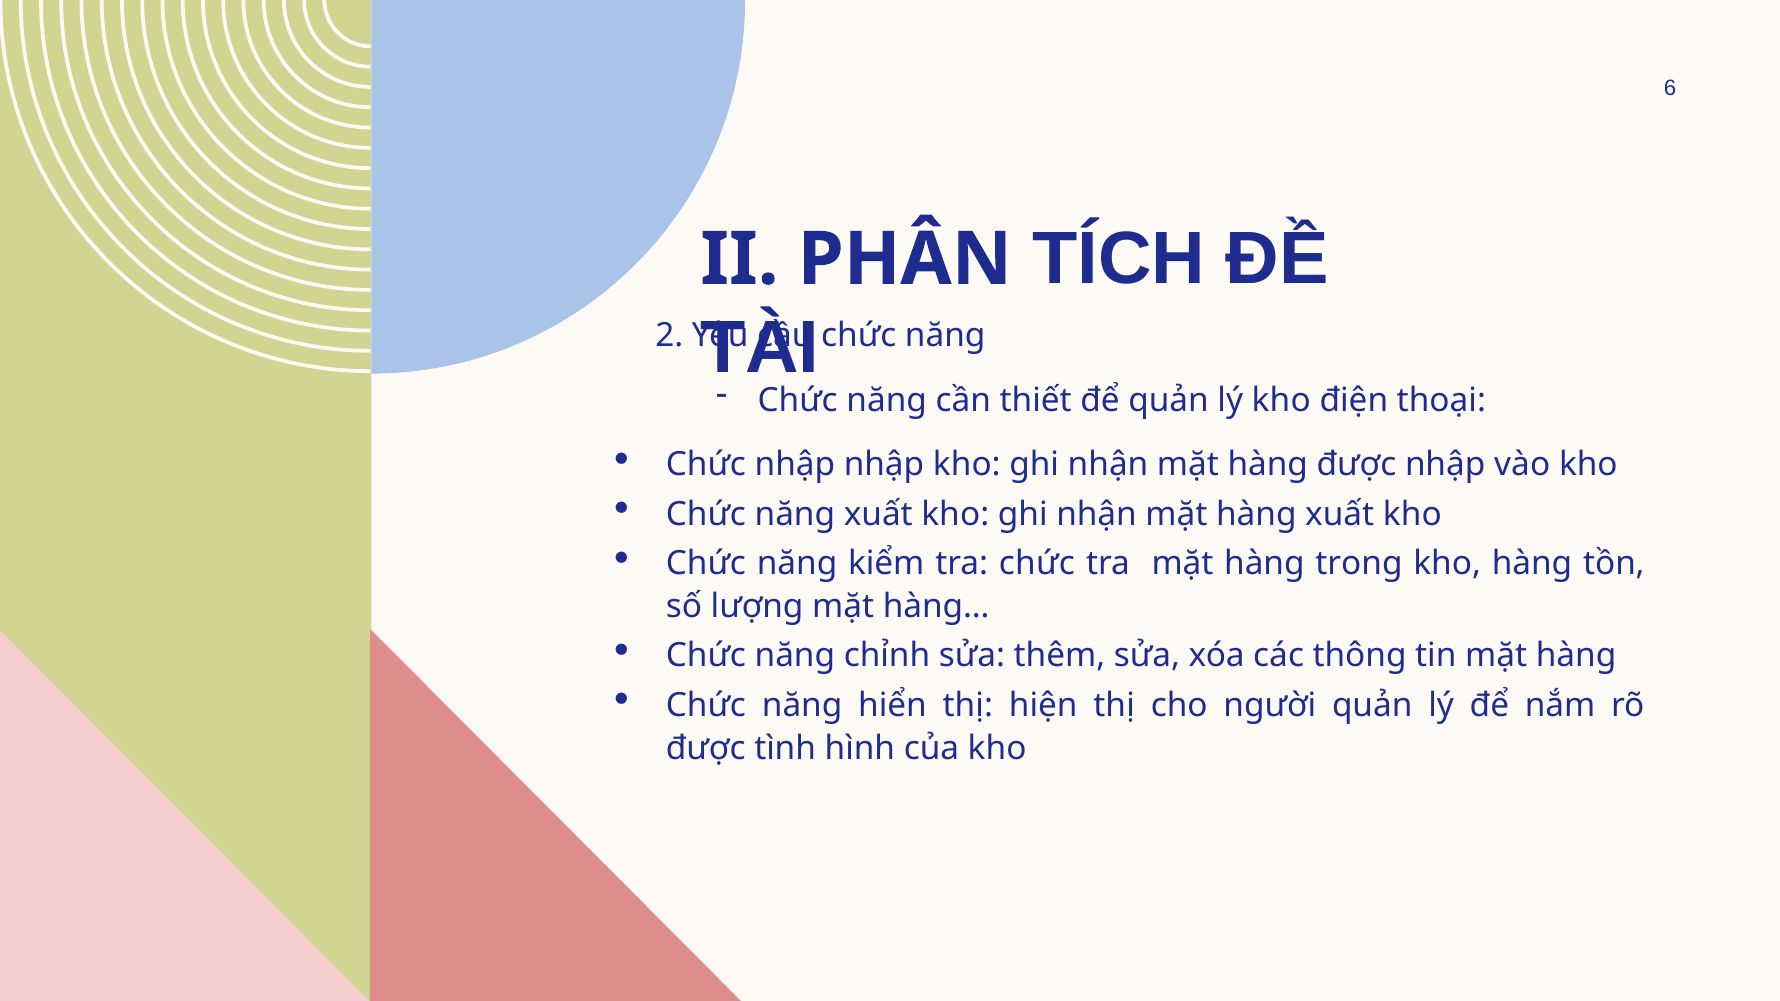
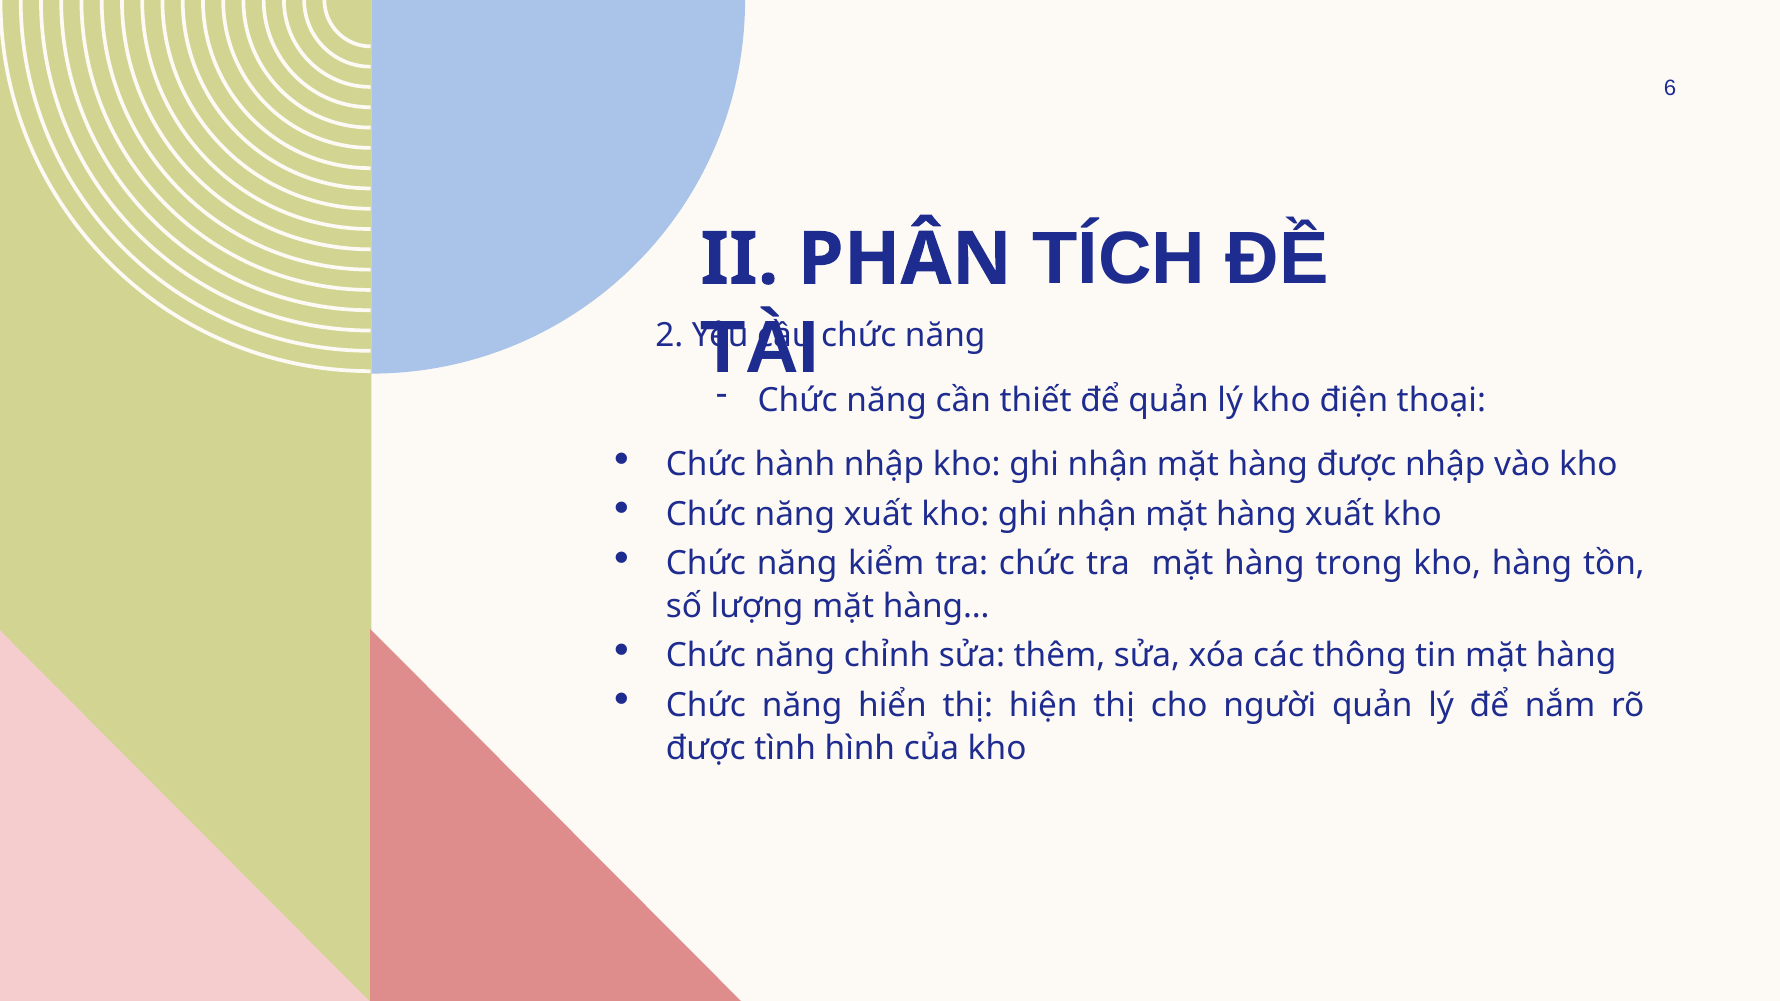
Chức nhập: nhập -> hành
